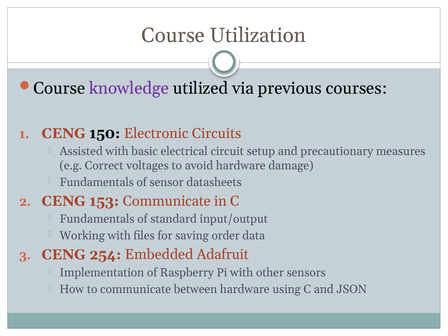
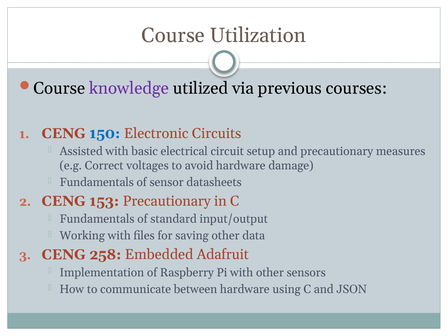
150 colour: black -> blue
153 Communicate: Communicate -> Precautionary
saving order: order -> other
254: 254 -> 258
